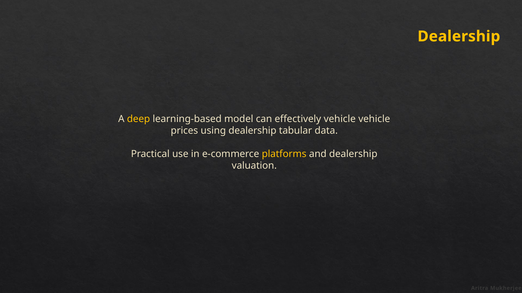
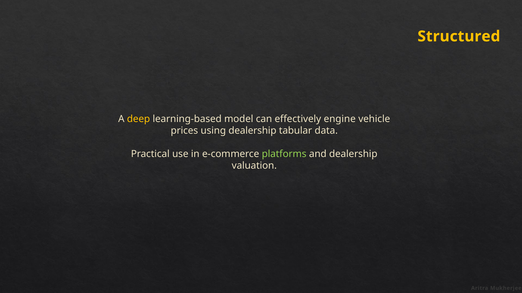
Dealership at (459, 36): Dealership -> Structured
effectively vehicle: vehicle -> engine
platforms colour: yellow -> light green
